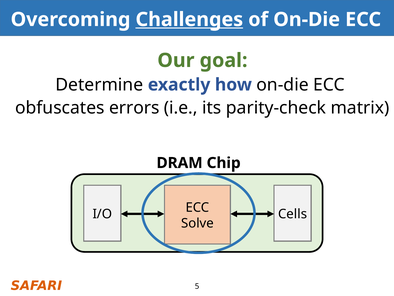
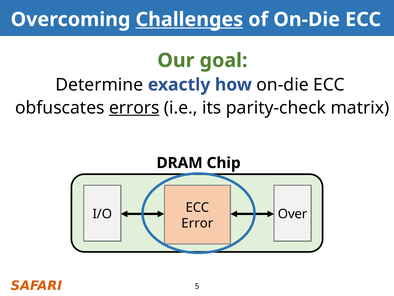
errors underline: none -> present
Cells: Cells -> Over
Solve: Solve -> Error
